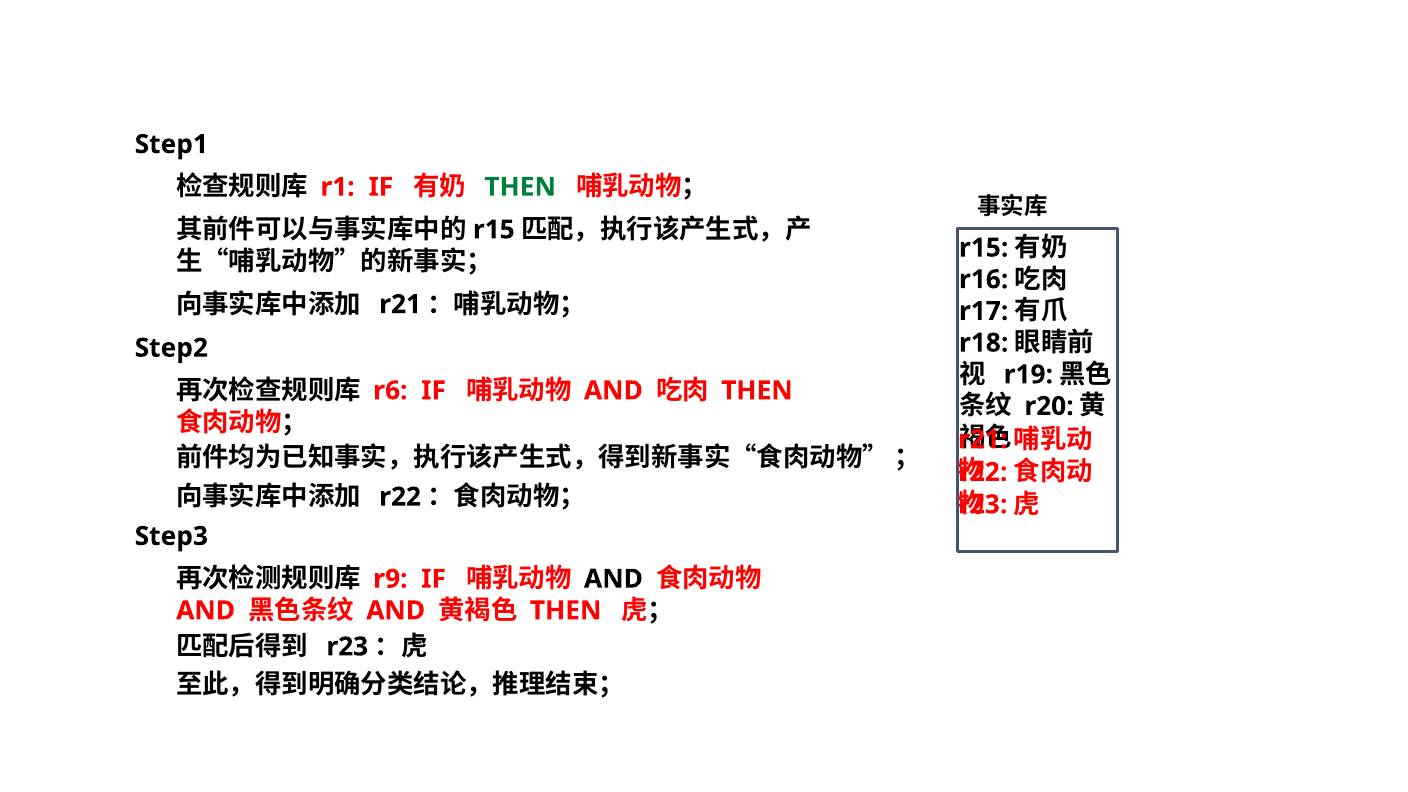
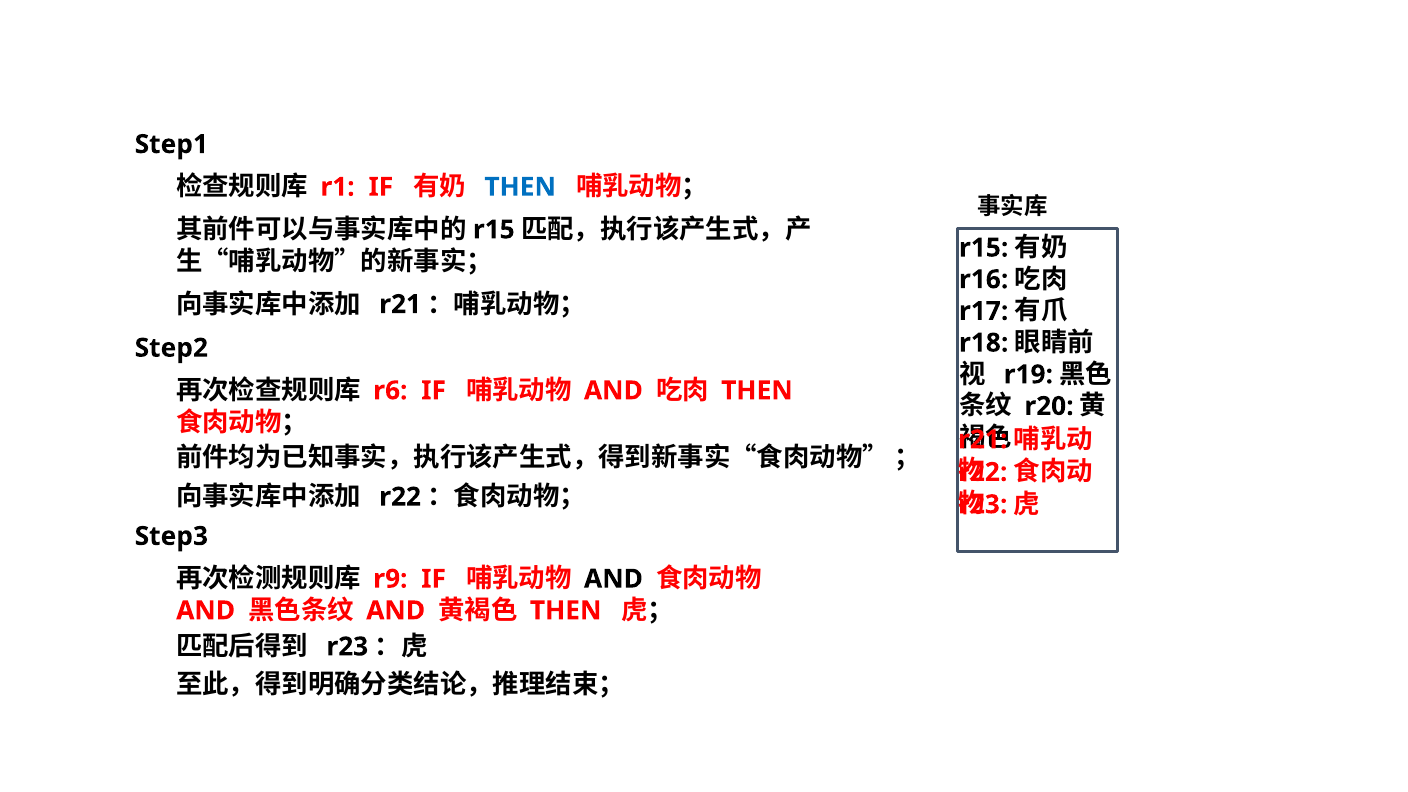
THEN at (520, 187) colour: green -> blue
